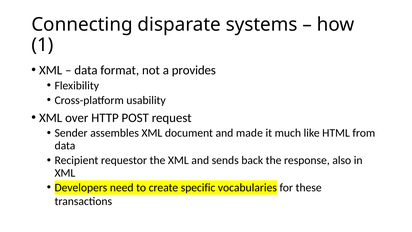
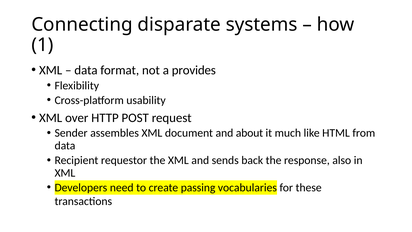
made: made -> about
specific: specific -> passing
